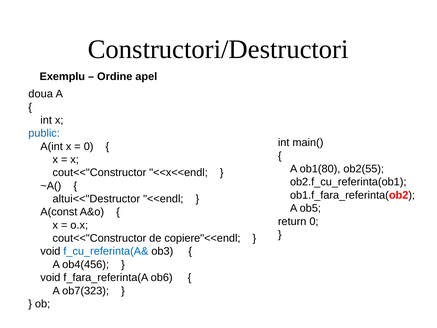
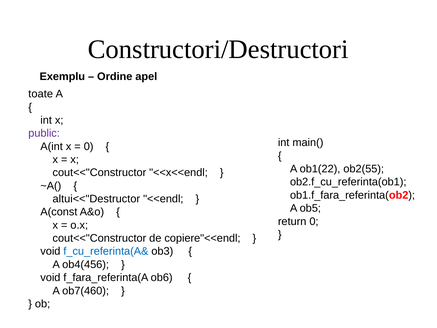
doua: doua -> toate
public colour: blue -> purple
ob1(80: ob1(80 -> ob1(22
ob7(323: ob7(323 -> ob7(460
